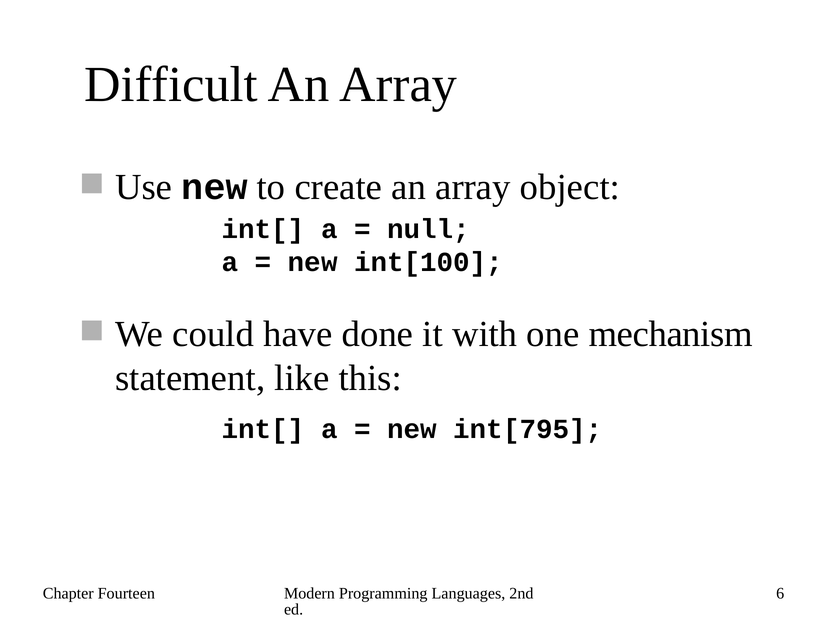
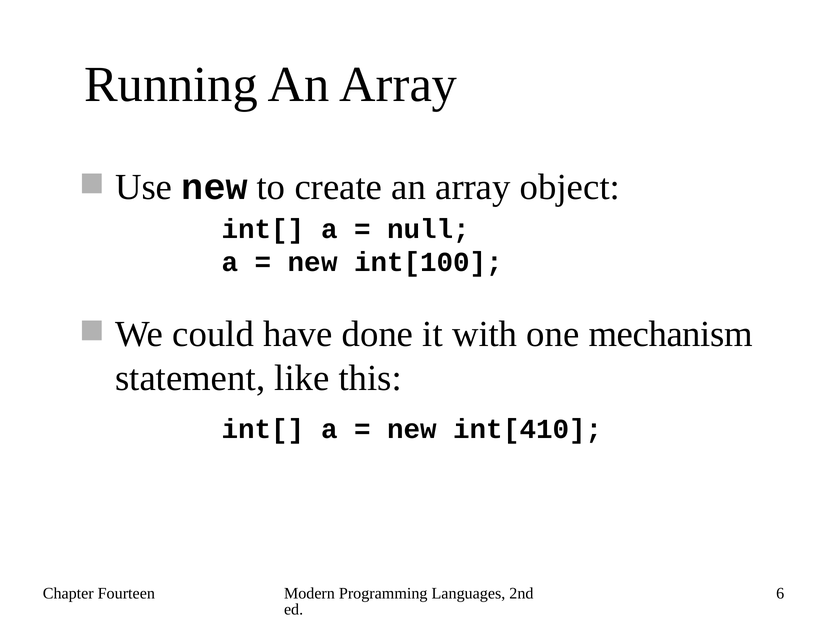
Difficult: Difficult -> Running
int[795: int[795 -> int[410
